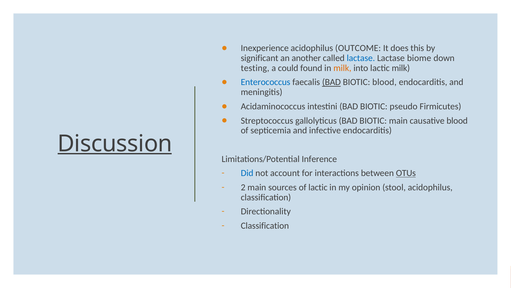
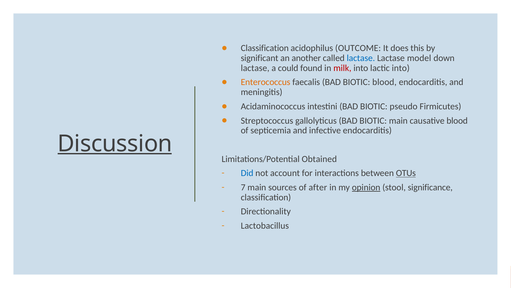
Inexperience at (265, 48): Inexperience -> Classification
biome: biome -> model
testing at (255, 68): testing -> lactase
milk at (342, 68) colour: orange -> red
lactic milk: milk -> into
Enterococcus colour: blue -> orange
BAD at (331, 82) underline: present -> none
Inference: Inference -> Obtained
2: 2 -> 7
of lactic: lactic -> after
opinion underline: none -> present
stool acidophilus: acidophilus -> significance
Classification at (265, 225): Classification -> Lactobacillus
